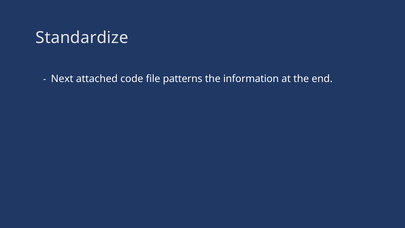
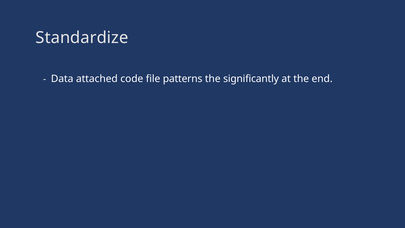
Next: Next -> Data
information: information -> significantly
